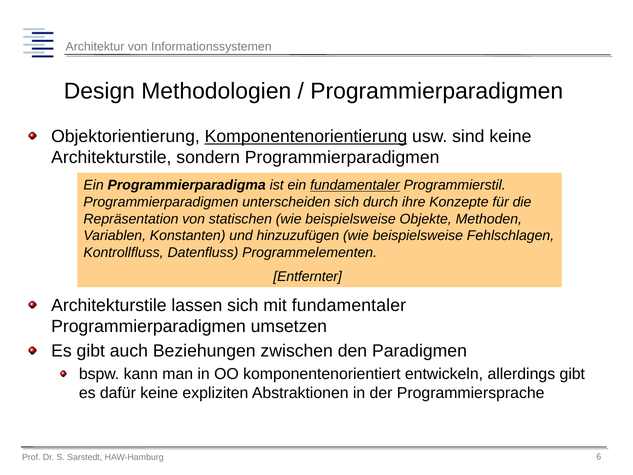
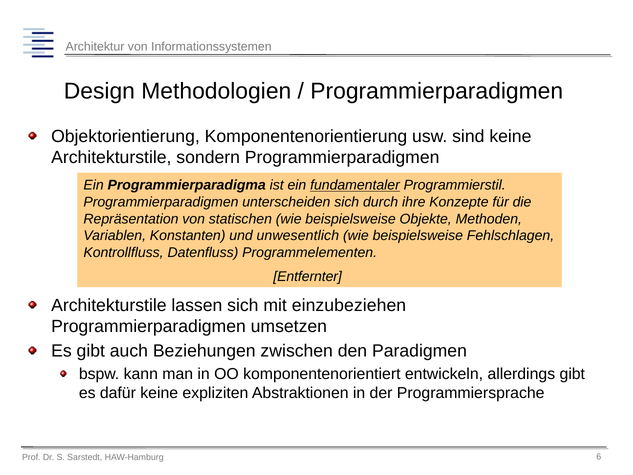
Komponentenorientierung underline: present -> none
hinzuzufügen: hinzuzufügen -> unwesentlich
mit fundamentaler: fundamentaler -> einzubeziehen
